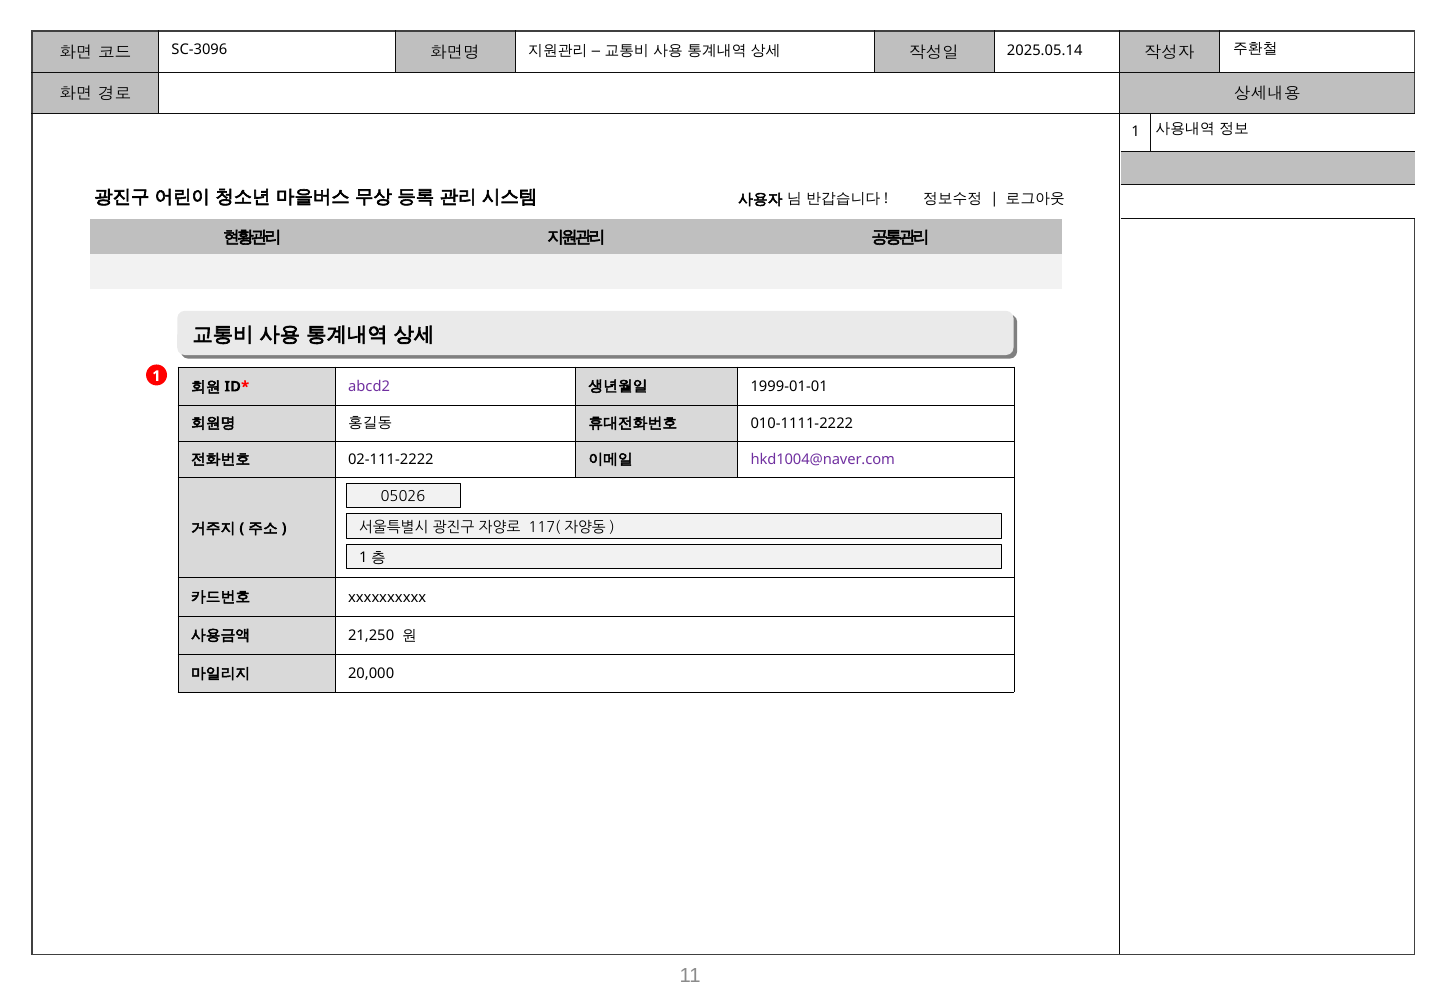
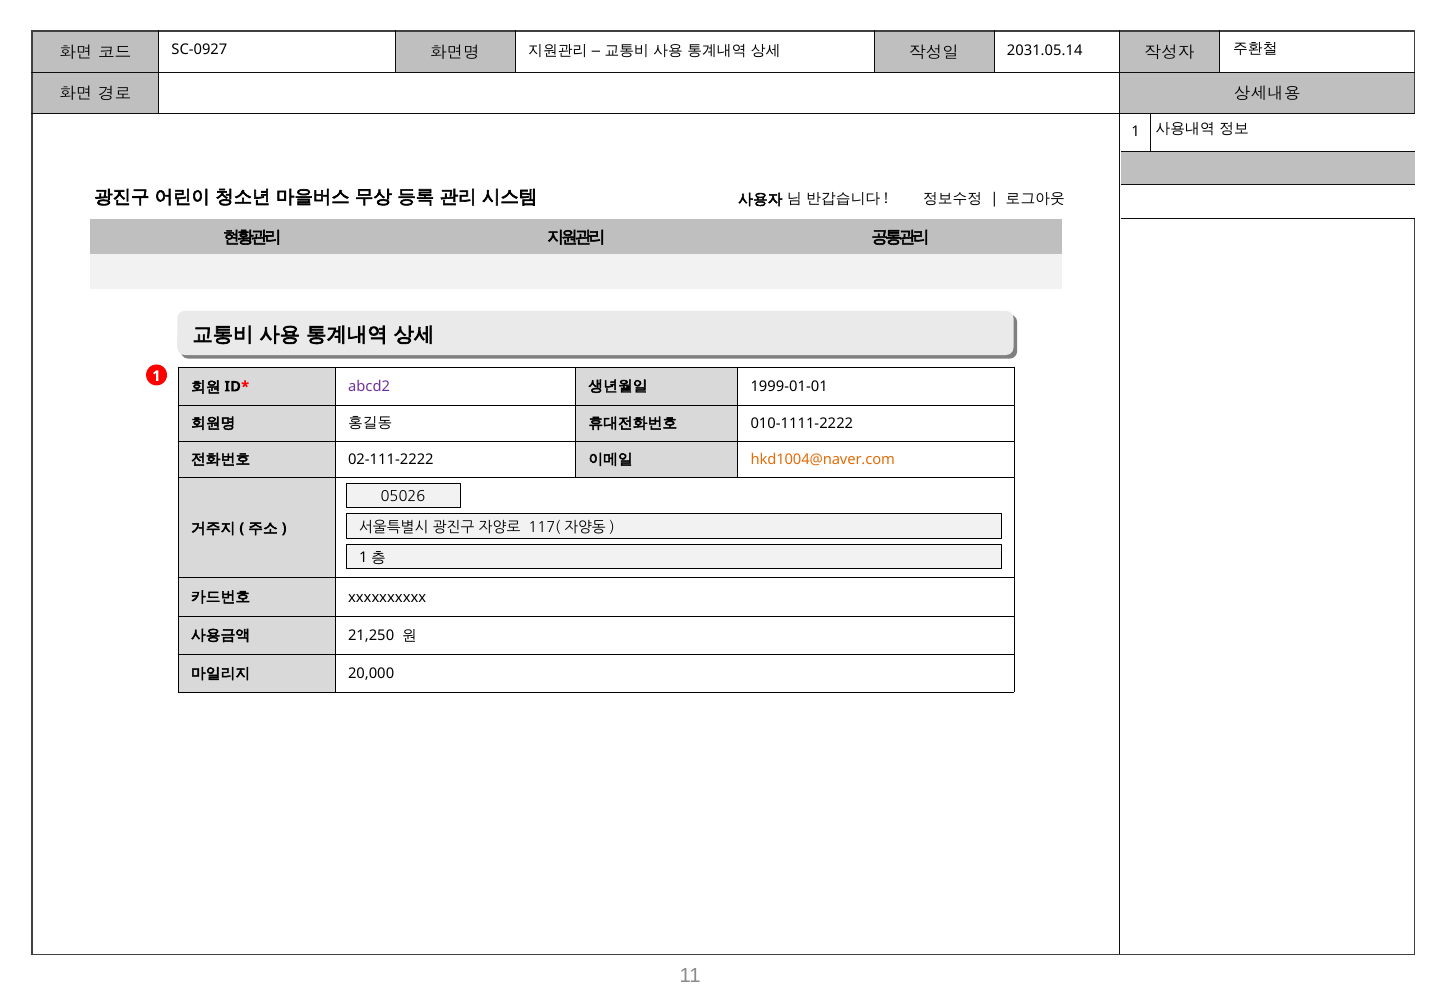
SC-3096: SC-3096 -> SC-0927
2025.05.14: 2025.05.14 -> 2031.05.14
hkd1004@naver.com colour: purple -> orange
